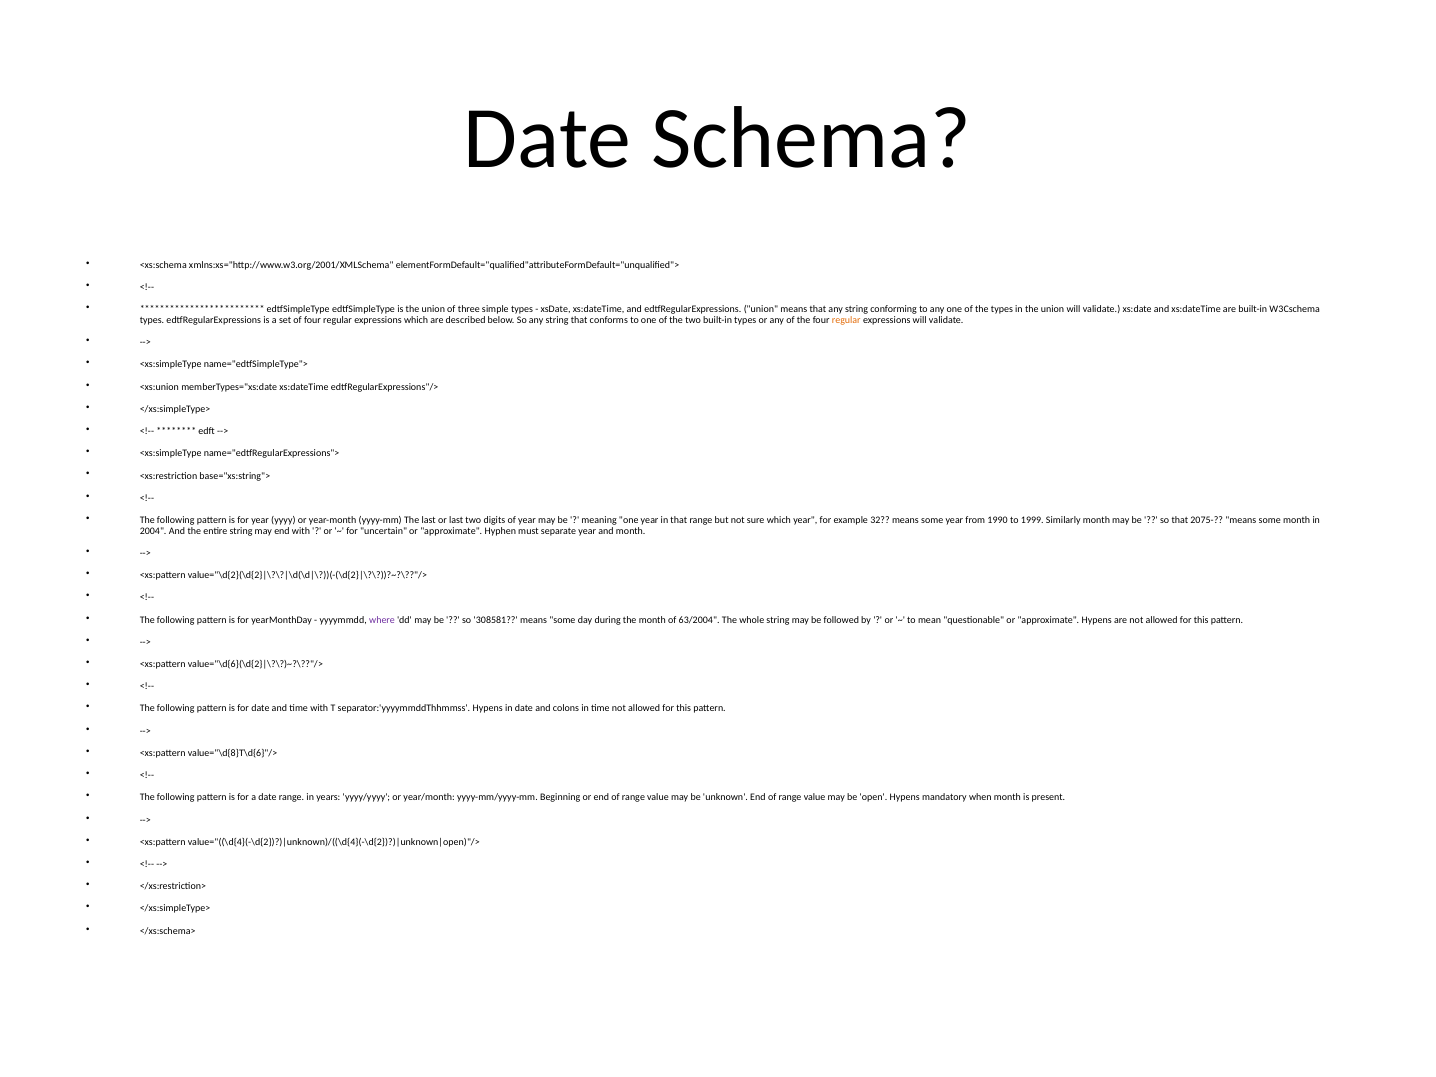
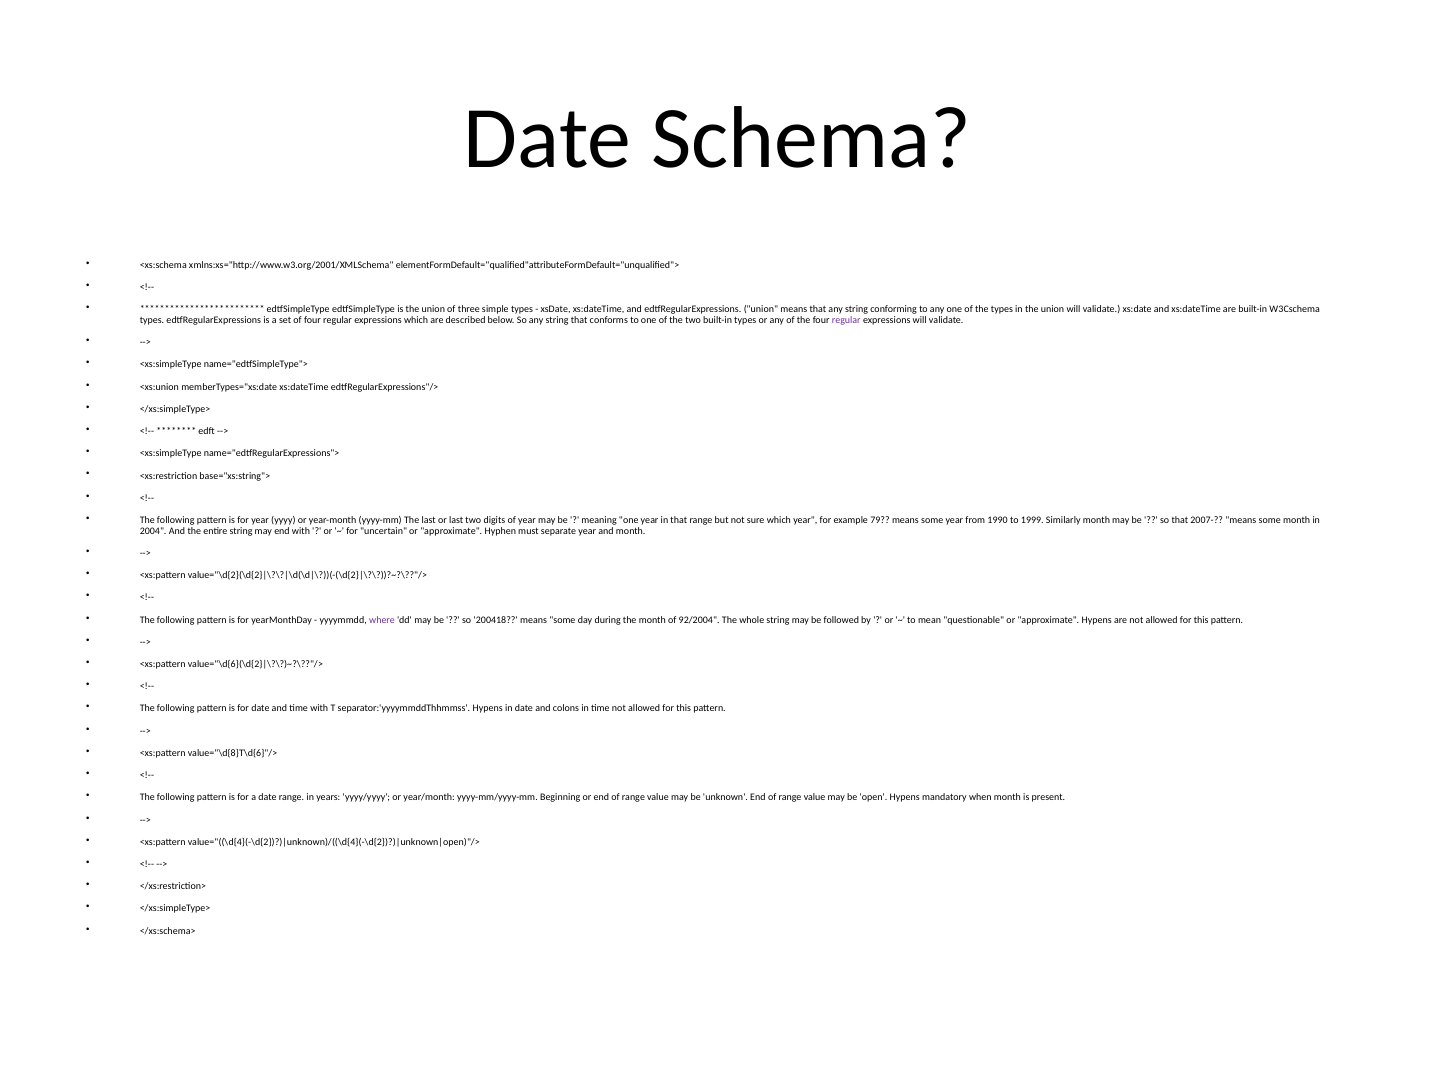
regular at (846, 320) colour: orange -> purple
32: 32 -> 79
2075-: 2075- -> 2007-
308581: 308581 -> 200418
63/2004: 63/2004 -> 92/2004
